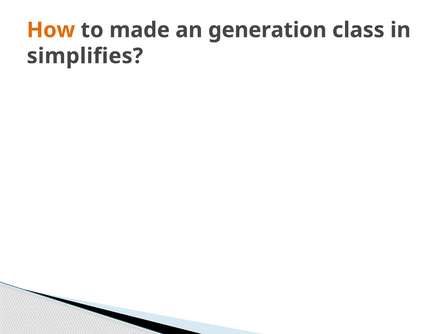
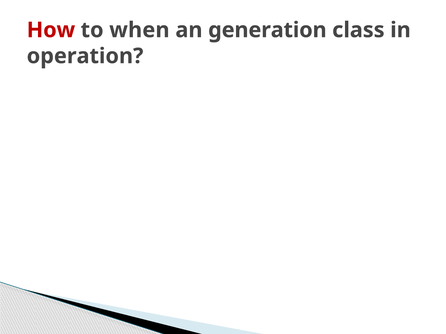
How colour: orange -> red
made: made -> when
simplifies: simplifies -> operation
